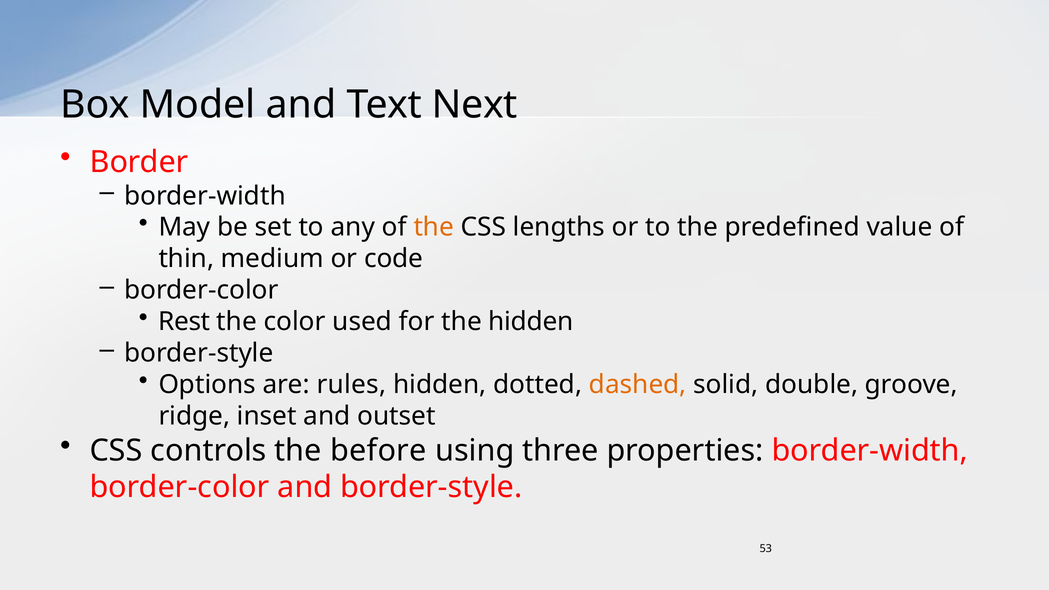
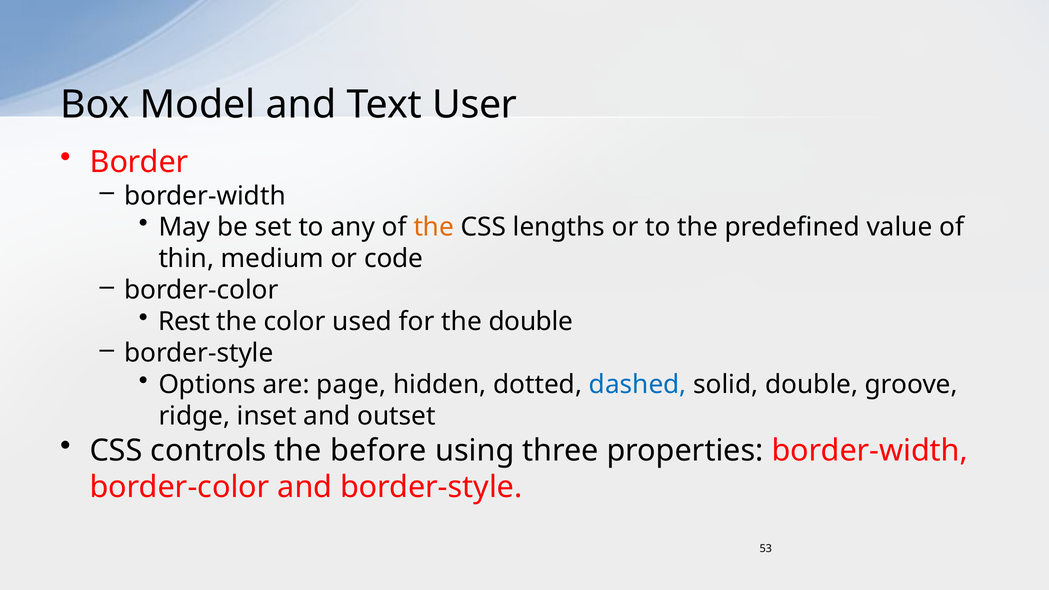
Next: Next -> User
the hidden: hidden -> double
rules: rules -> page
dashed colour: orange -> blue
